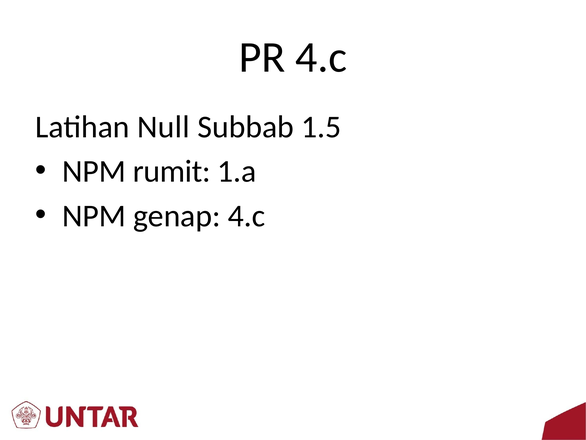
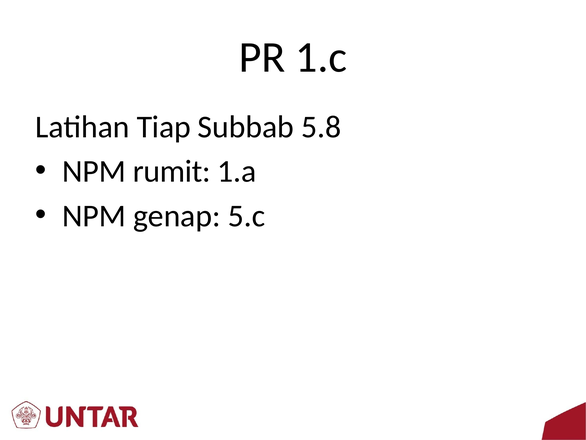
PR 4.c: 4.c -> 1.c
Null: Null -> Tiap
1.5: 1.5 -> 5.8
genap 4.c: 4.c -> 5.c
